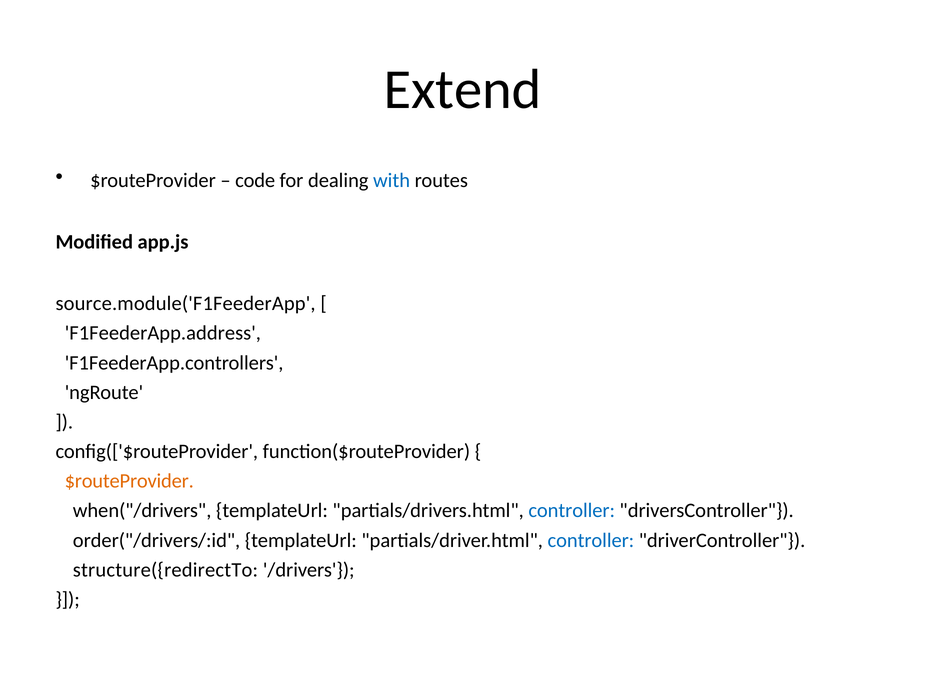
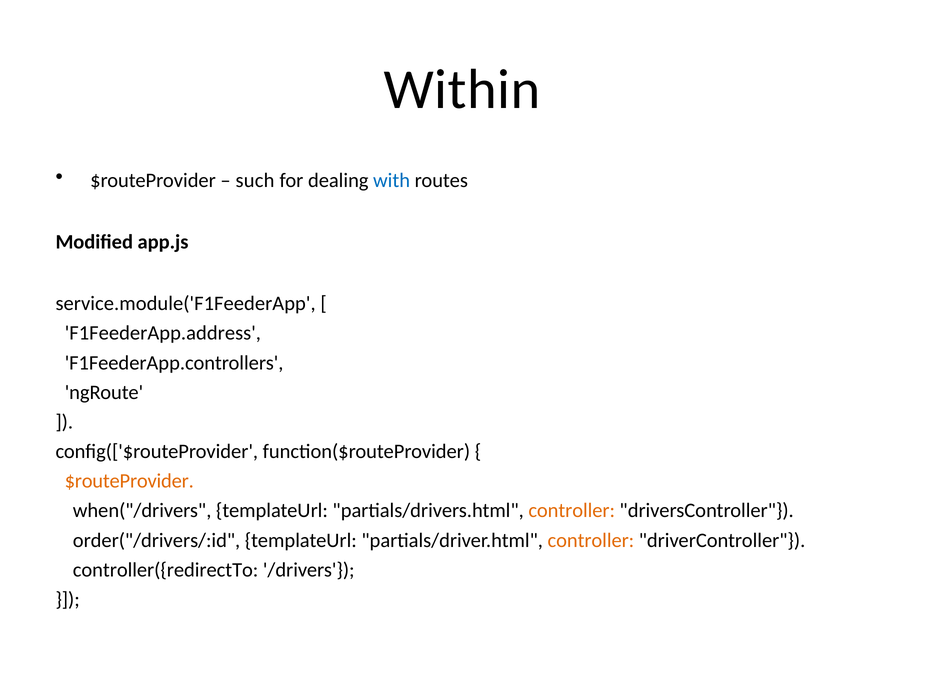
Extend: Extend -> Within
code: code -> such
source.module('F1FeederApp: source.module('F1FeederApp -> service.module('F1FeederApp
controller at (572, 510) colour: blue -> orange
controller at (591, 540) colour: blue -> orange
structure({redirectTo: structure({redirectTo -> controller({redirectTo
